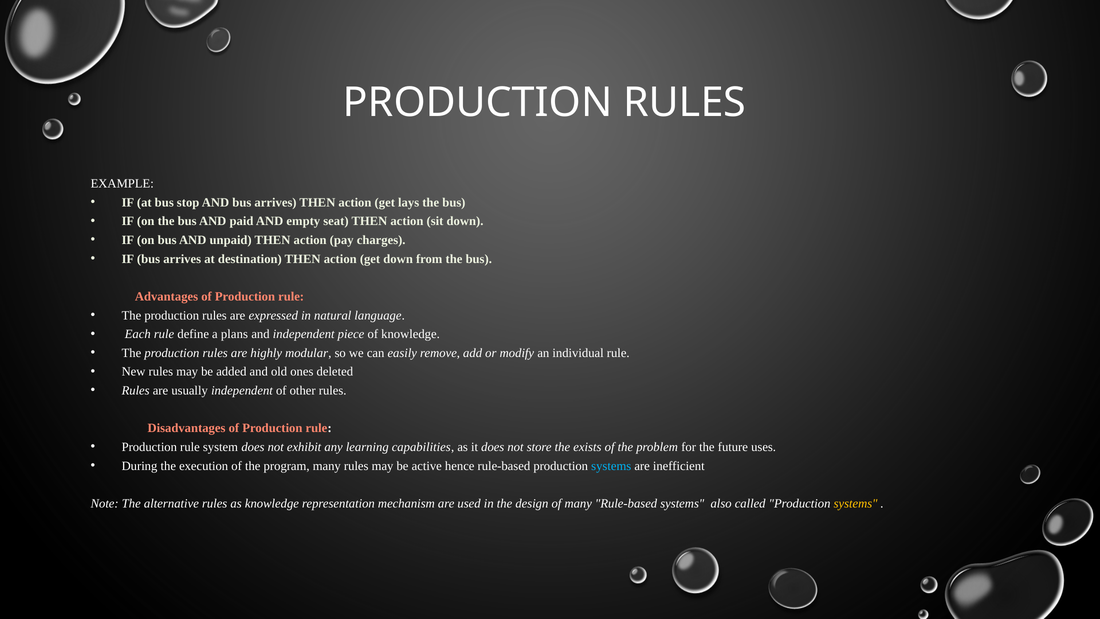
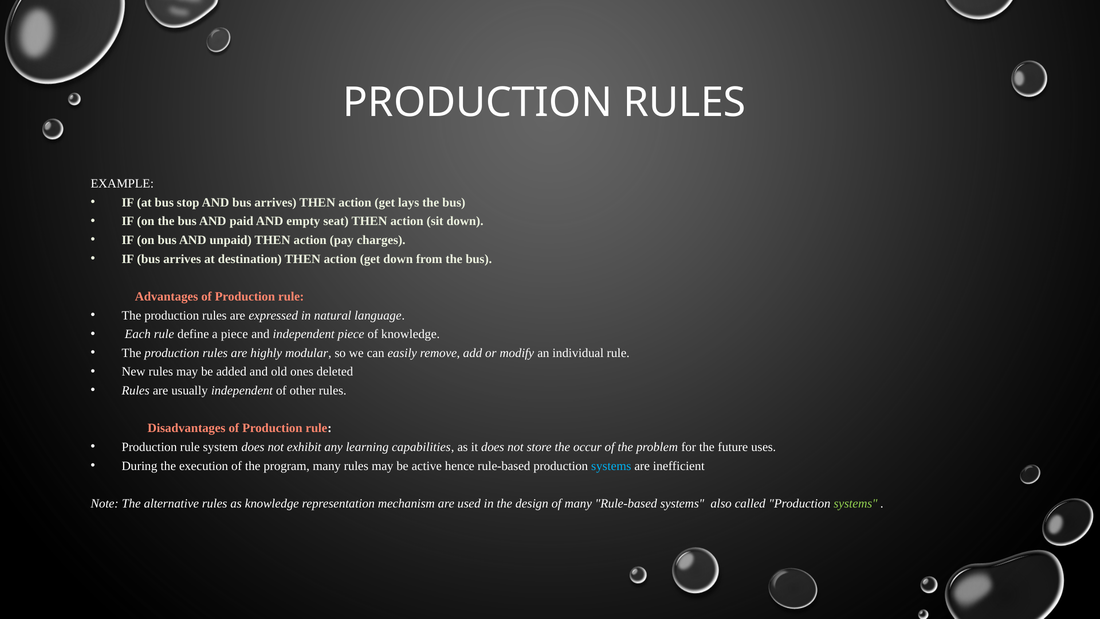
a plans: plans -> piece
exists: exists -> occur
systems at (856, 503) colour: yellow -> light green
